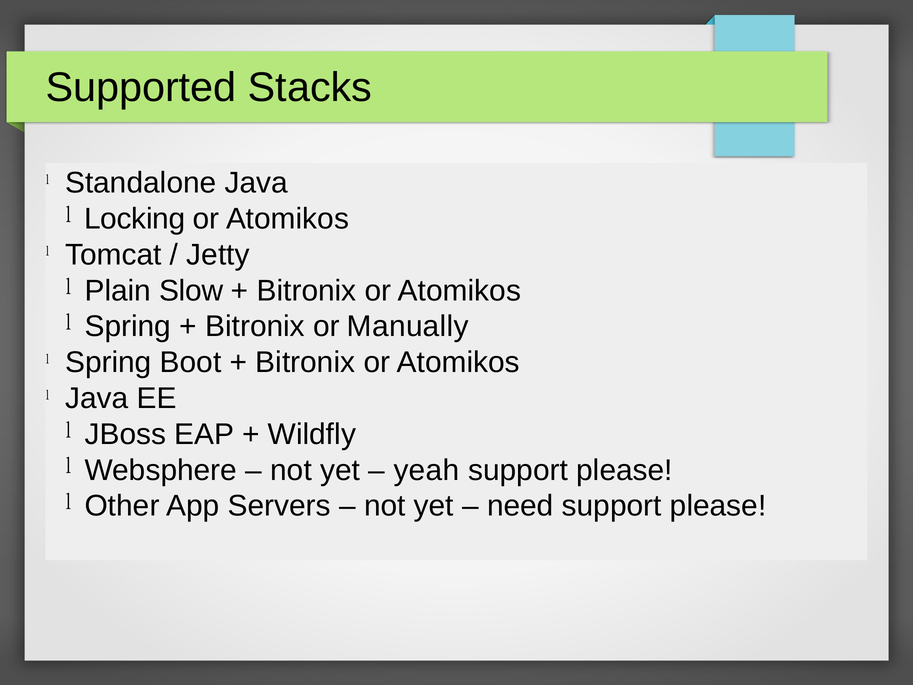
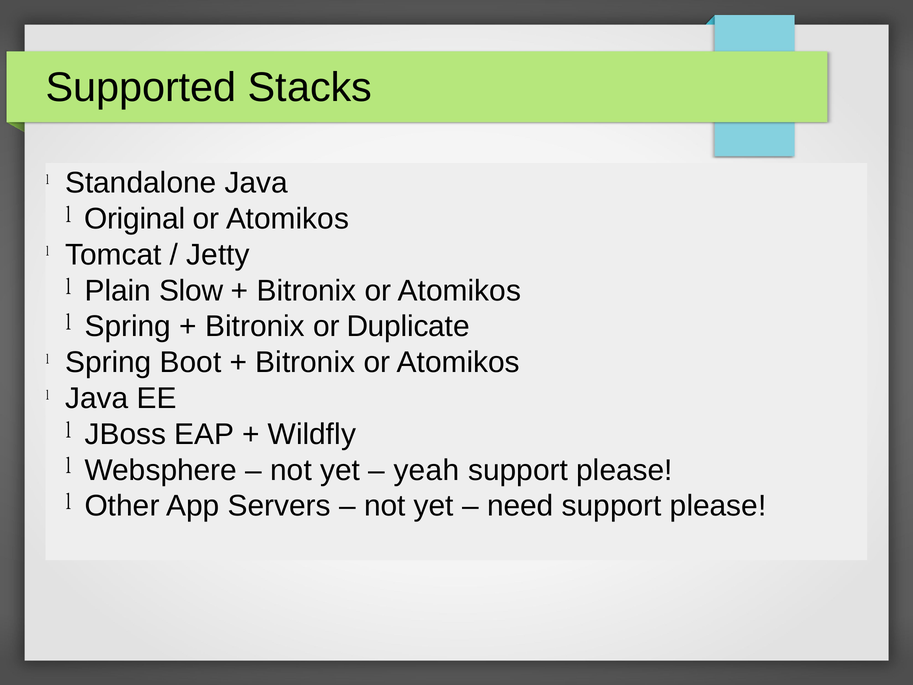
Locking: Locking -> Original
Manually: Manually -> Duplicate
